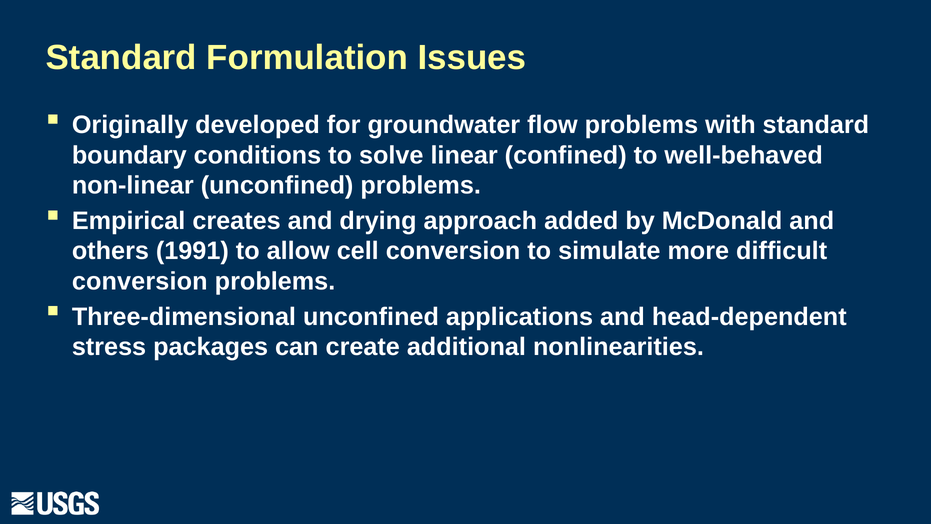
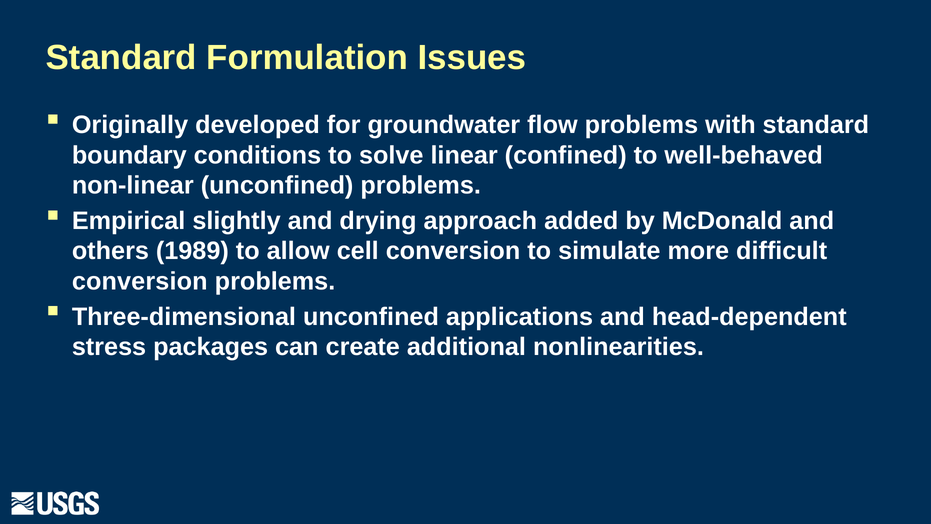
creates: creates -> slightly
1991: 1991 -> 1989
